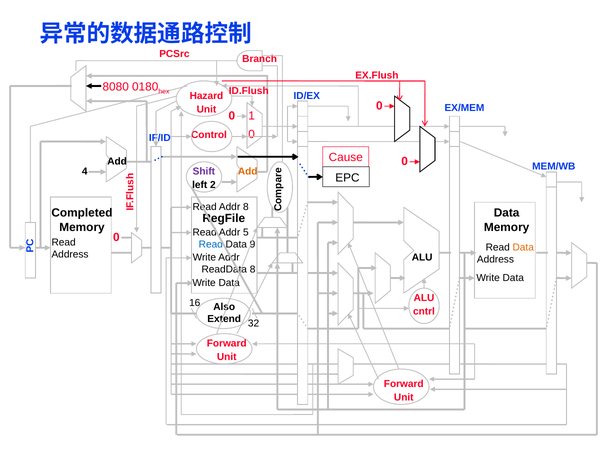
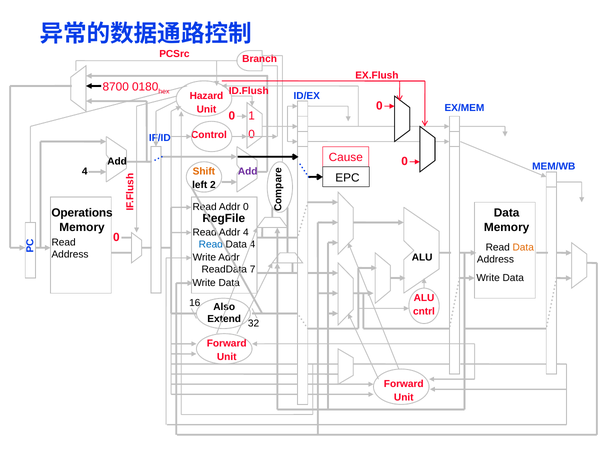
8080: 8080 -> 8700
Add at (248, 172) colour: orange -> purple
Shift colour: purple -> orange
Addr 8: 8 -> 0
Completed: Completed -> Operations
Addr 5: 5 -> 4
Data 9: 9 -> 4
ReadData 8: 8 -> 7
